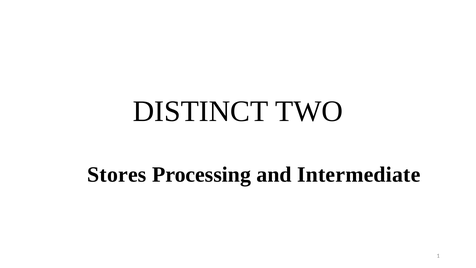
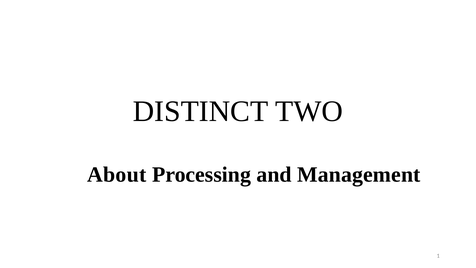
Stores: Stores -> About
Intermediate: Intermediate -> Management
